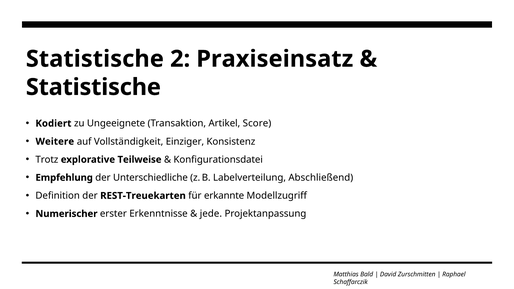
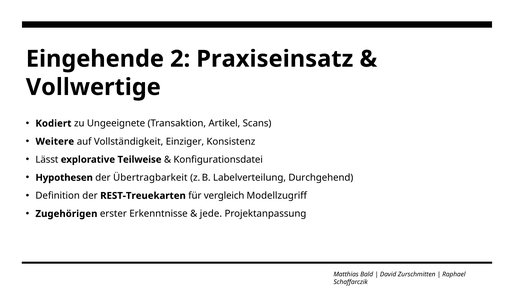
Statistische at (95, 59): Statistische -> Eingehende
Statistische at (93, 87): Statistische -> Vollwertige
Score: Score -> Scans
Trotz: Trotz -> Lässt
Empfehlung: Empfehlung -> Hypothesen
Unterschiedliche: Unterschiedliche -> Übertragbarkeit
Abschließend: Abschließend -> Durchgehend
erkannte: erkannte -> vergleich
Numerischer: Numerischer -> Zugehörigen
